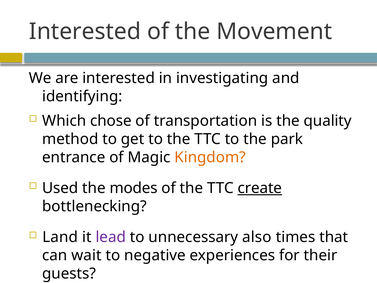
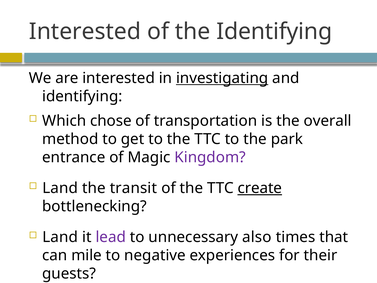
the Movement: Movement -> Identifying
investigating underline: none -> present
quality: quality -> overall
Kingdom colour: orange -> purple
Used at (60, 188): Used -> Land
modes: modes -> transit
wait: wait -> mile
